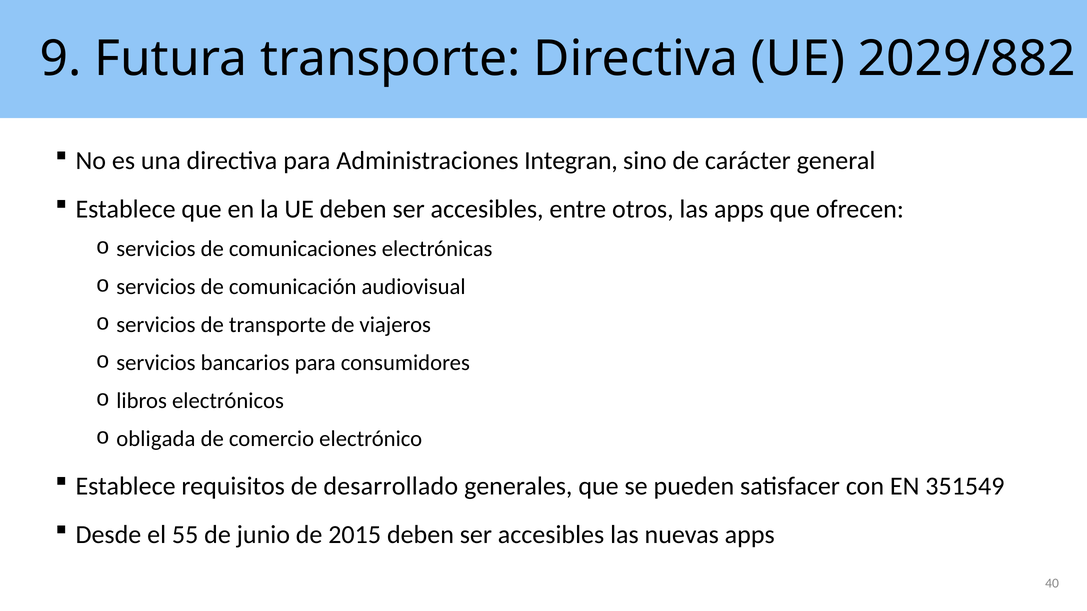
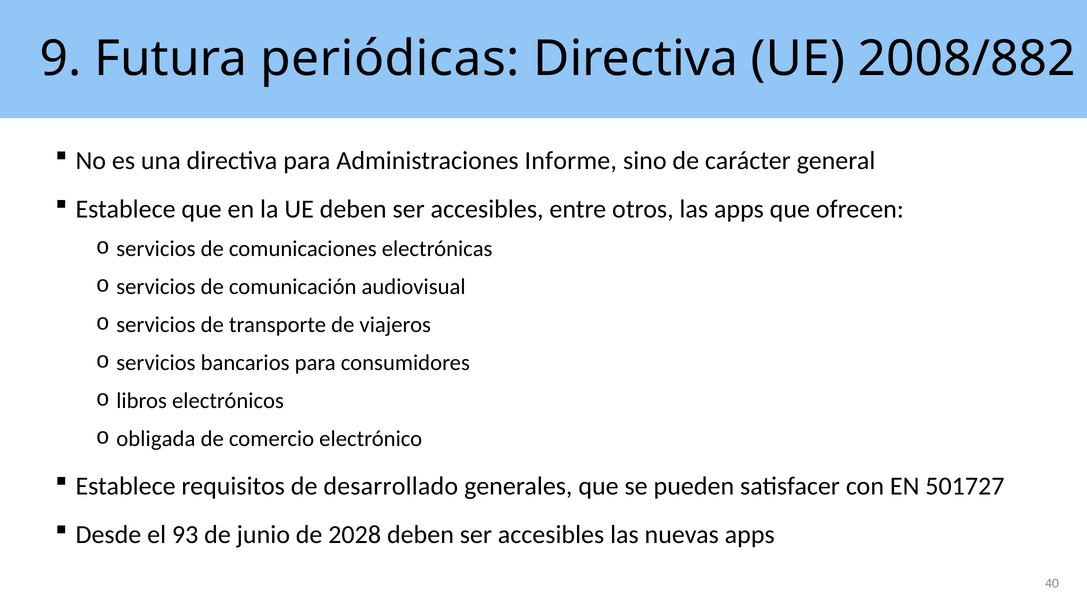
Futura transporte: transporte -> periódicas
2029/882: 2029/882 -> 2008/882
Integran: Integran -> Informe
351549: 351549 -> 501727
55: 55 -> 93
2015: 2015 -> 2028
